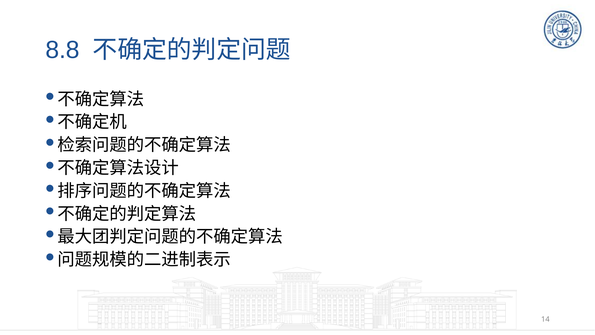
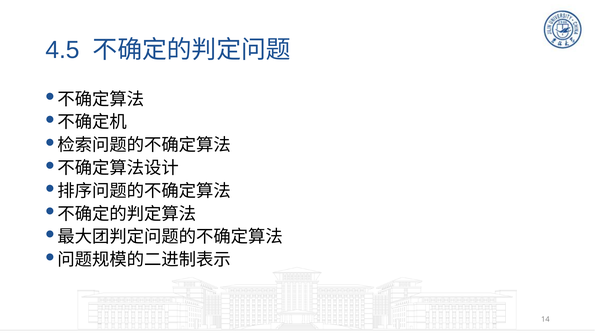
8.8: 8.8 -> 4.5
